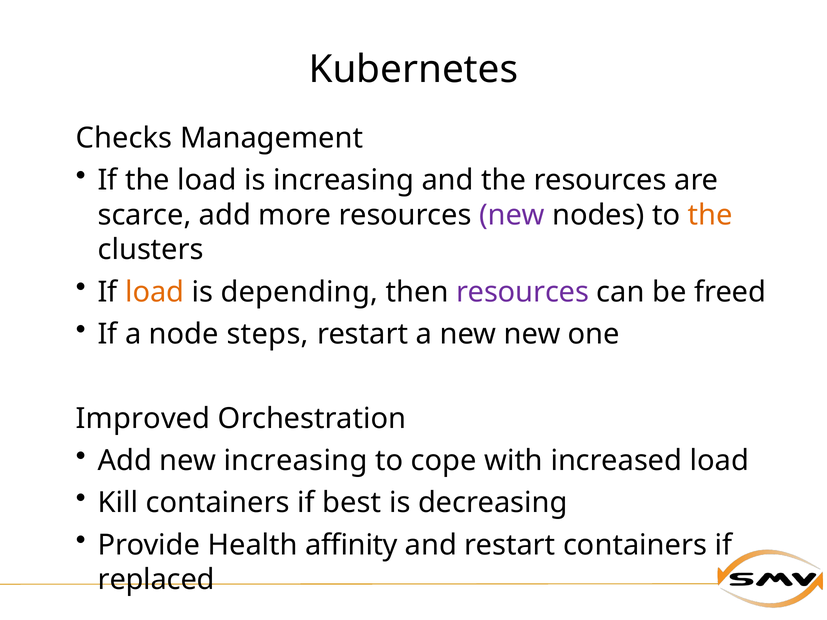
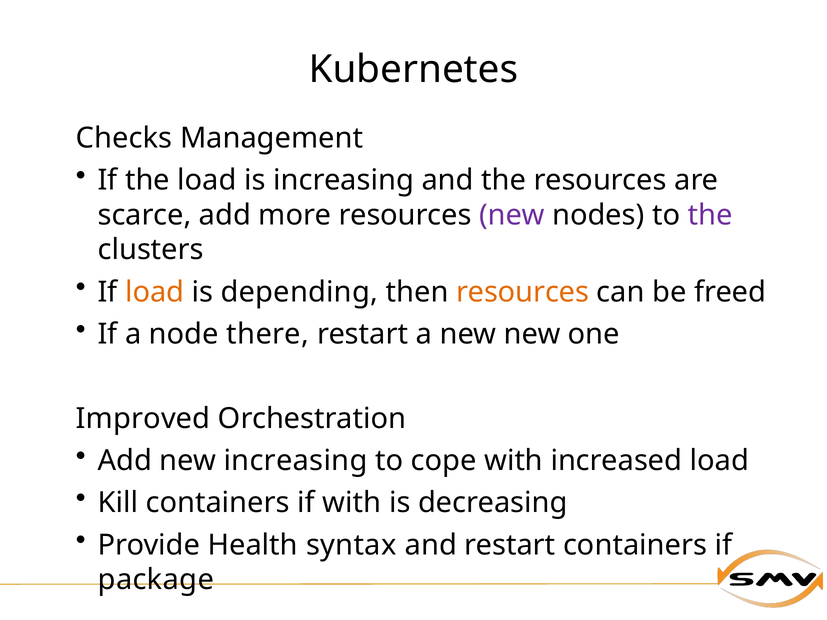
the at (710, 215) colour: orange -> purple
resources at (523, 292) colour: purple -> orange
steps: steps -> there
if best: best -> with
affinity: affinity -> syntax
replaced: replaced -> package
